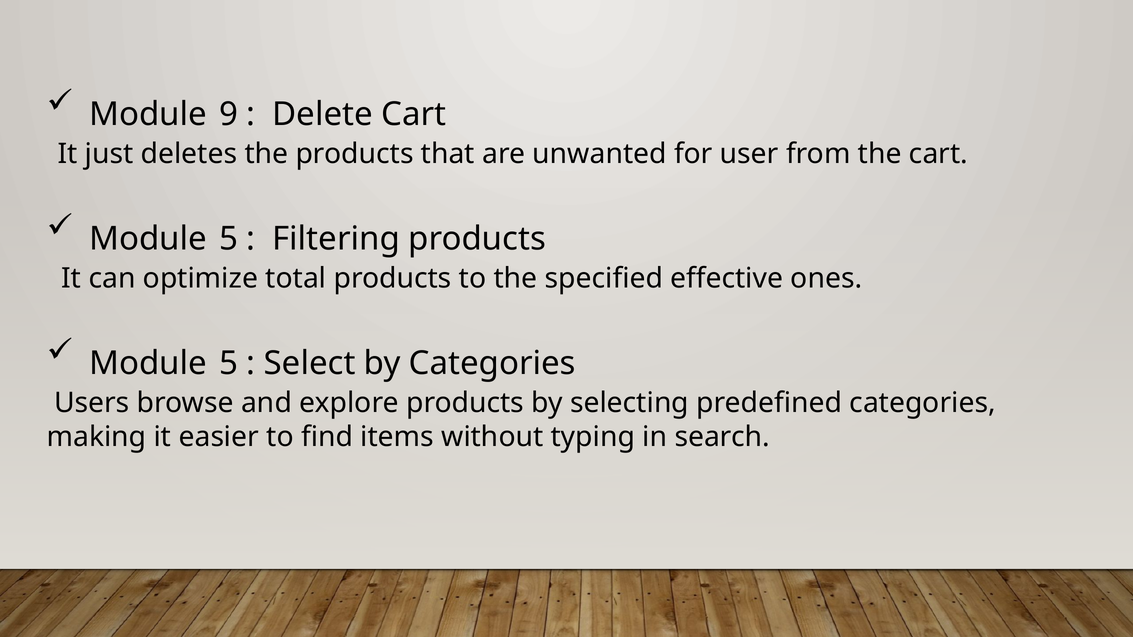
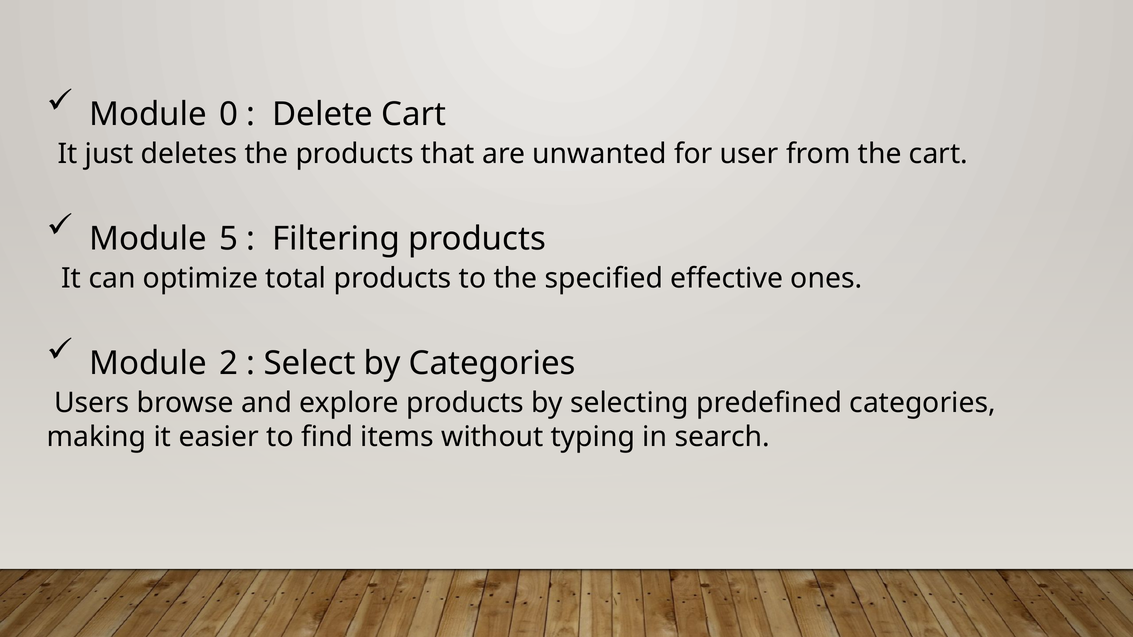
9: 9 -> 0
5 at (229, 364): 5 -> 2
